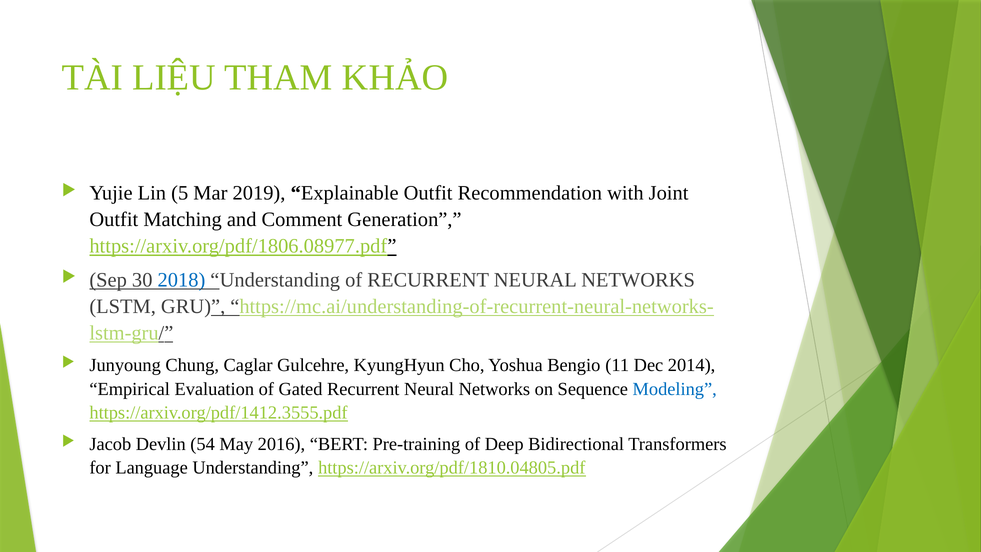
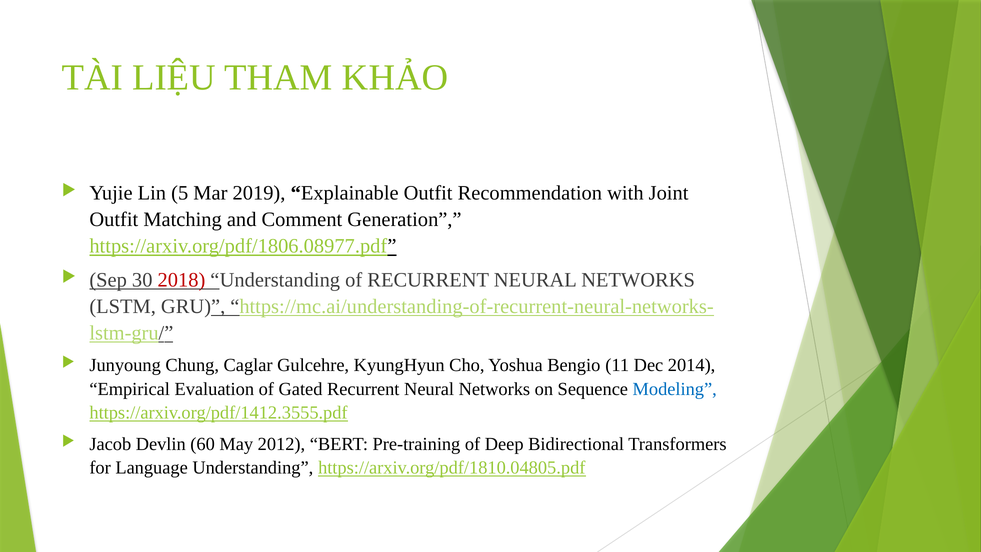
2018 colour: blue -> red
54: 54 -> 60
2016: 2016 -> 2012
